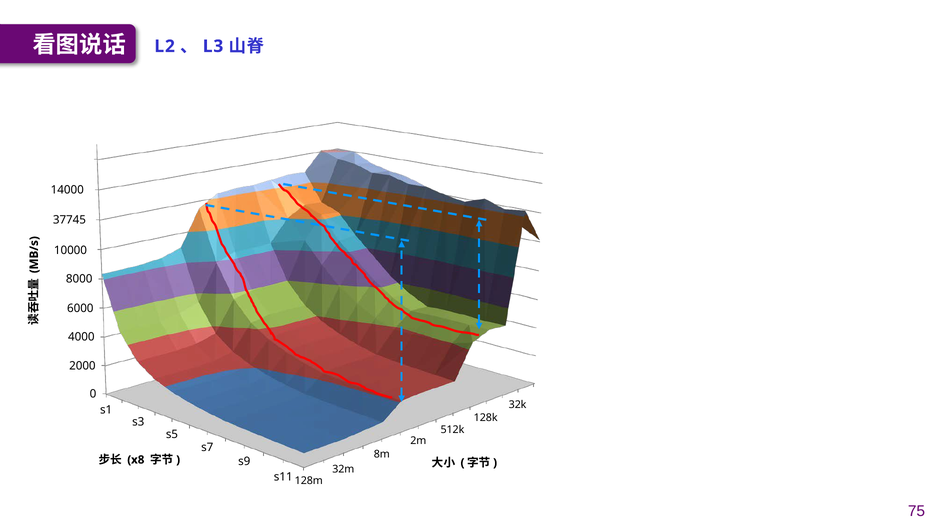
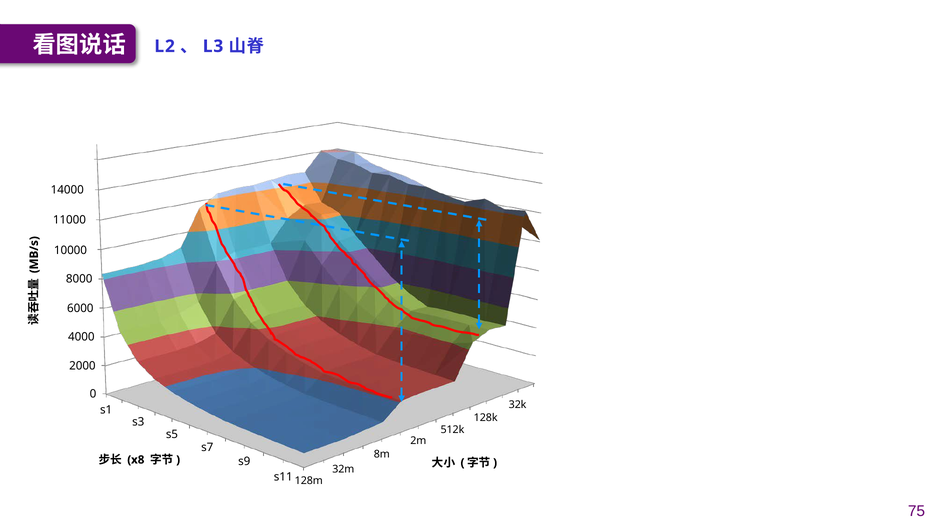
37745: 37745 -> 11000
